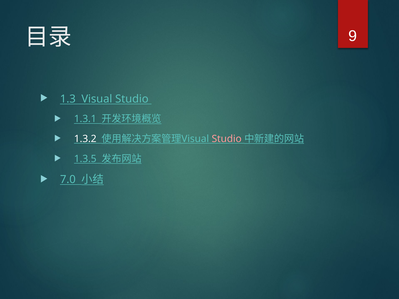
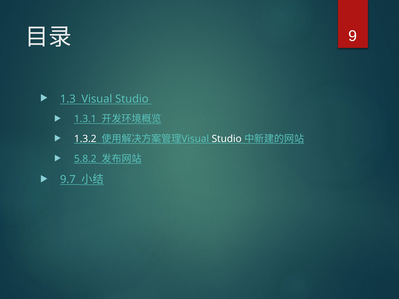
Studio at (227, 139) colour: pink -> white
1.3.5: 1.3.5 -> 5.8.2
7.0: 7.0 -> 9.7
